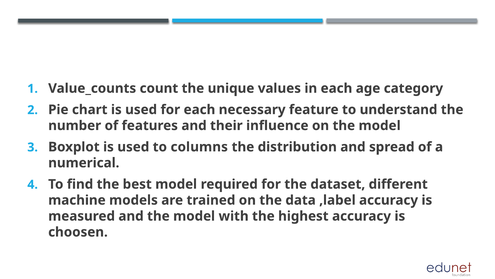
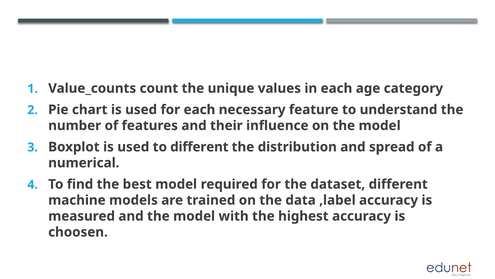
to columns: columns -> different
